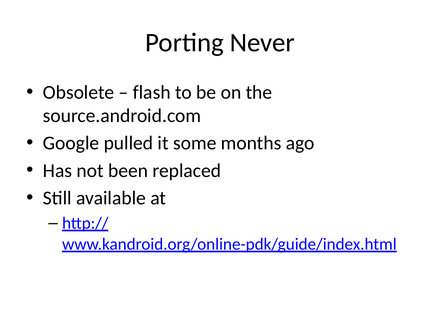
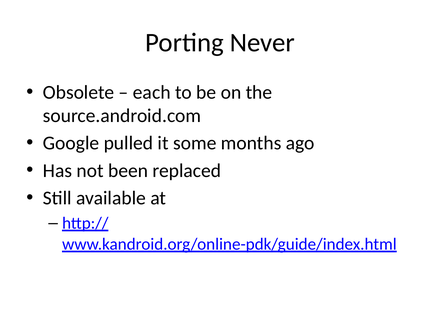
flash: flash -> each
